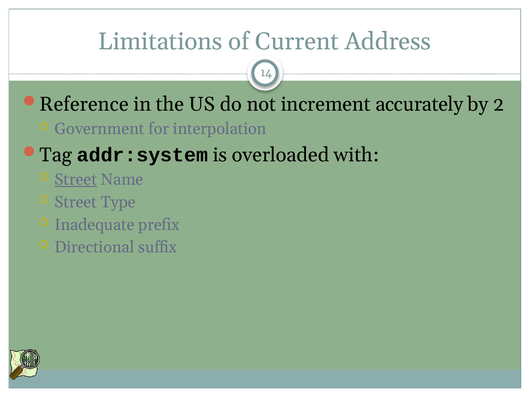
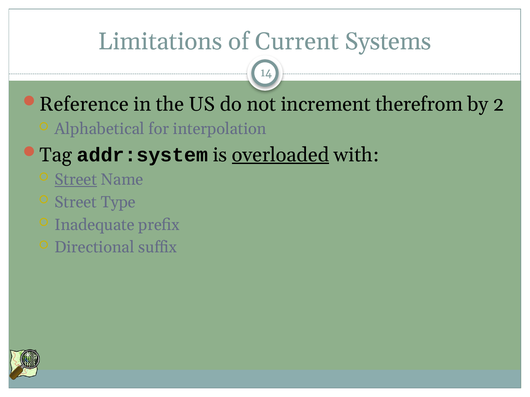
Address: Address -> Systems
accurately: accurately -> therefrom
Government: Government -> Alphabetical
overloaded underline: none -> present
